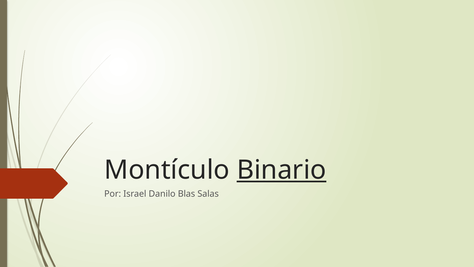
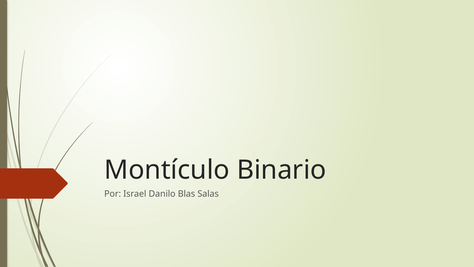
Binario underline: present -> none
